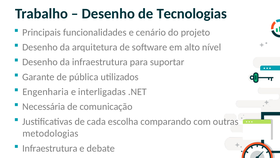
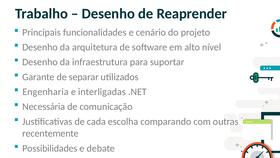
Tecnologias: Tecnologias -> Reaprender
pública: pública -> separar
metodologias: metodologias -> recentemente
Infraestrutura at (50, 148): Infraestrutura -> Possibilidades
